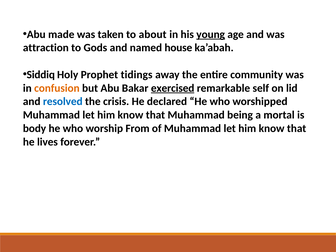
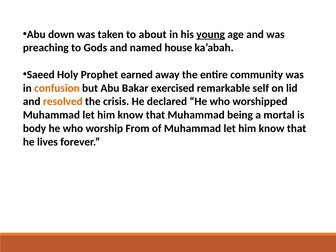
made: made -> down
attraction: attraction -> preaching
Siddiq: Siddiq -> Saeed
tidings: tidings -> earned
exercised underline: present -> none
resolved colour: blue -> orange
